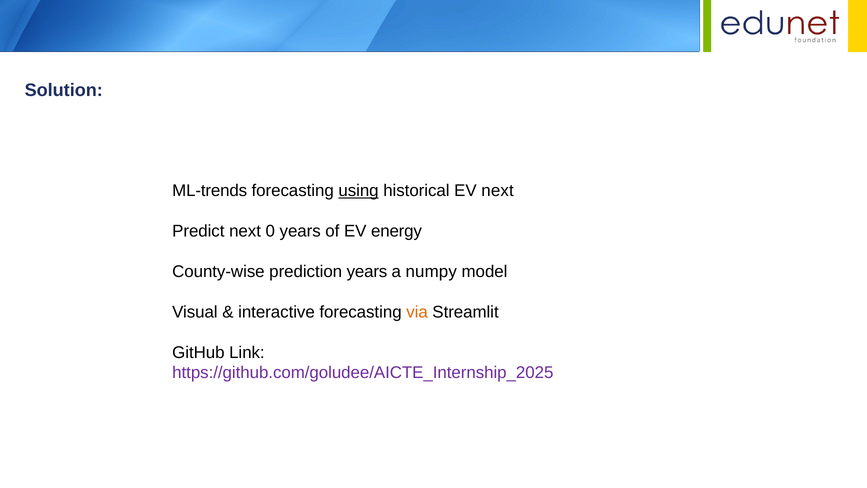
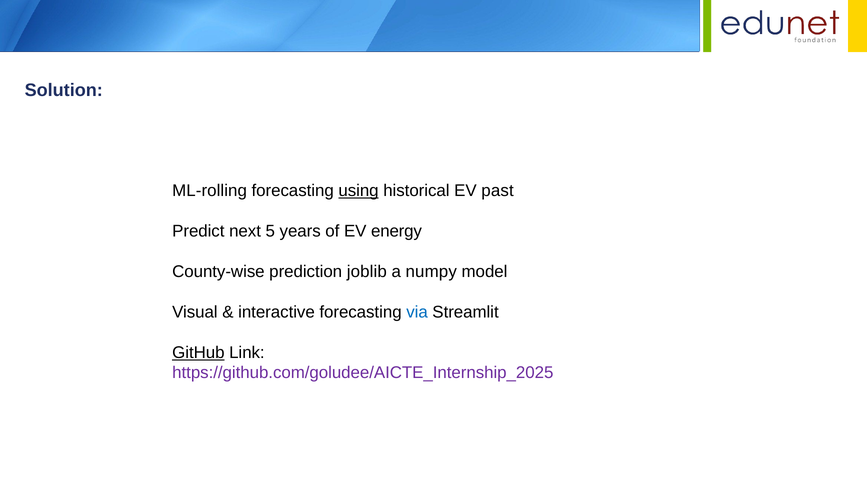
ML-trends: ML-trends -> ML-rolling
EV next: next -> past
0: 0 -> 5
prediction years: years -> joblib
via colour: orange -> blue
GitHub underline: none -> present
